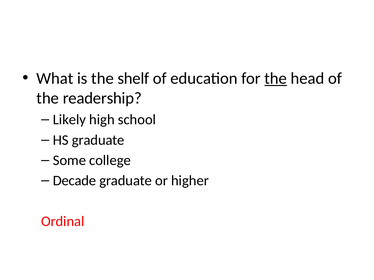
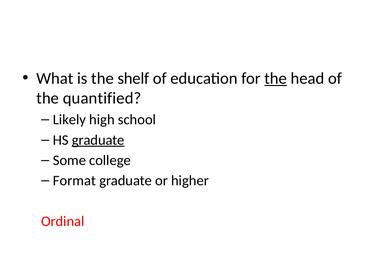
readership: readership -> quantified
graduate at (98, 140) underline: none -> present
Decade: Decade -> Format
